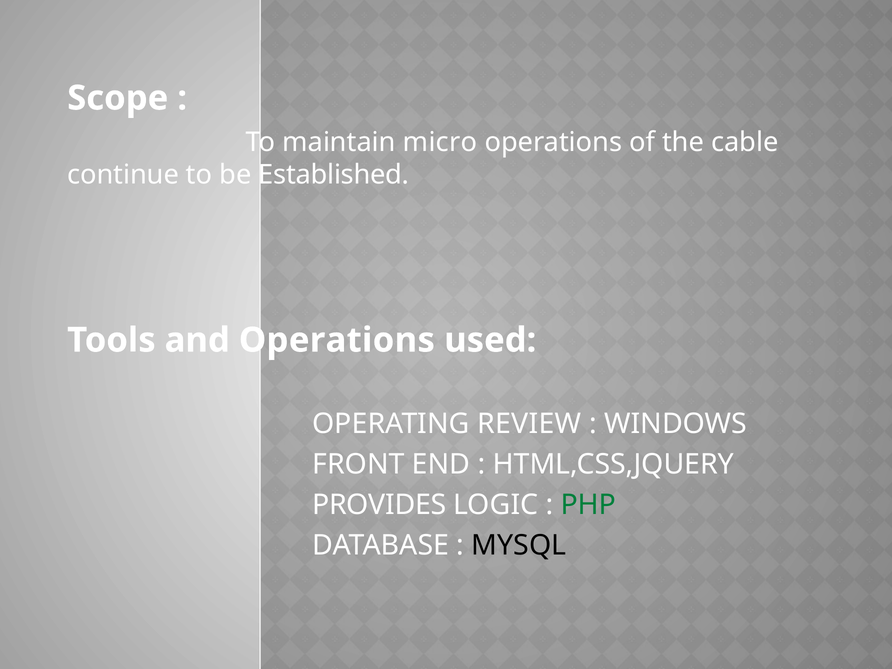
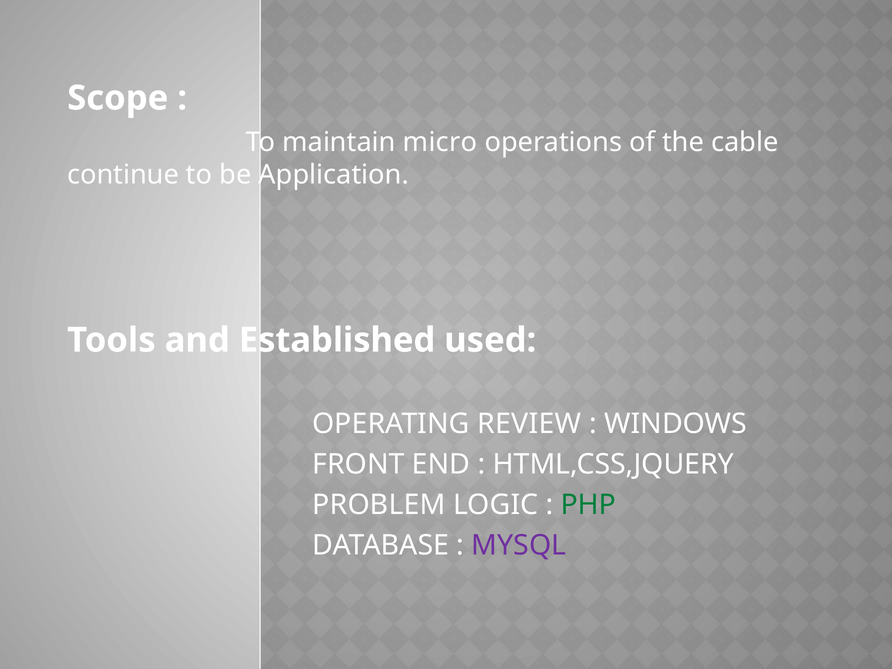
Established: Established -> Application
and Operations: Operations -> Established
PROVIDES: PROVIDES -> PROBLEM
MYSQL colour: black -> purple
